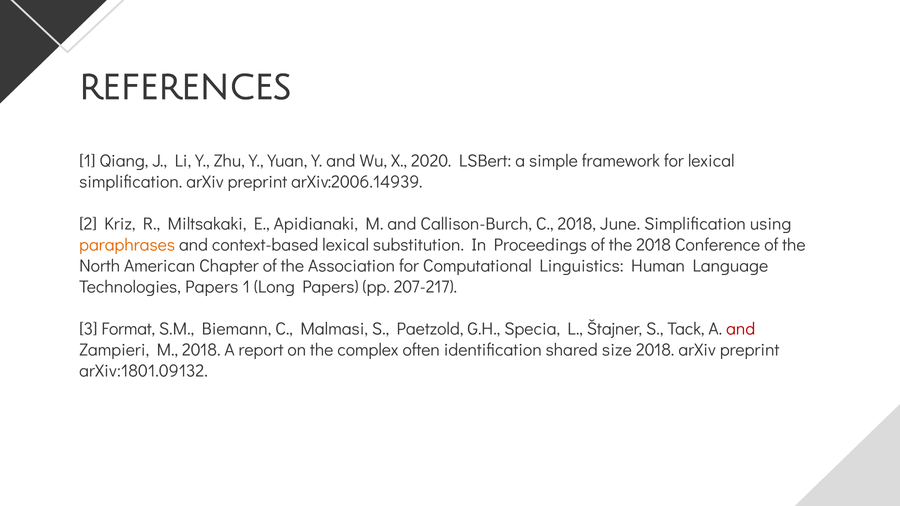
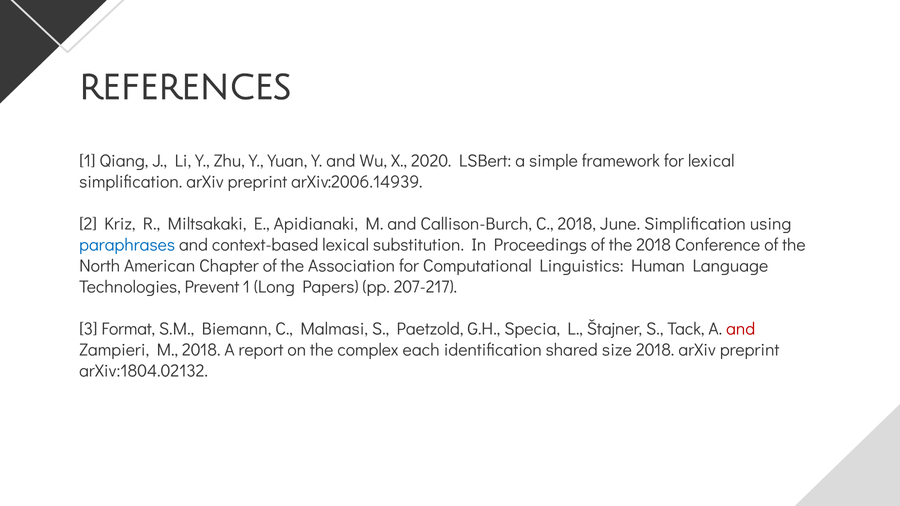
paraphrases colour: orange -> blue
Technologies Papers: Papers -> Prevent
often: often -> each
arXiv:1801.09132: arXiv:1801.09132 -> arXiv:1804.02132
